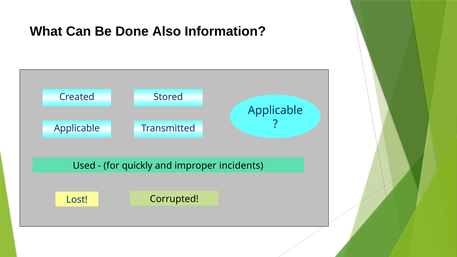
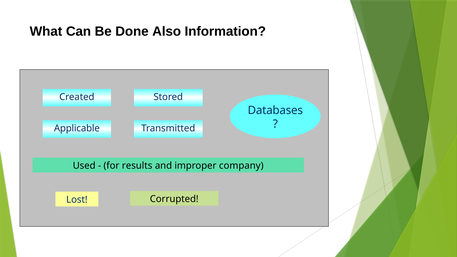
Applicable at (275, 110): Applicable -> Databases
quickly: quickly -> results
incidents: incidents -> company
